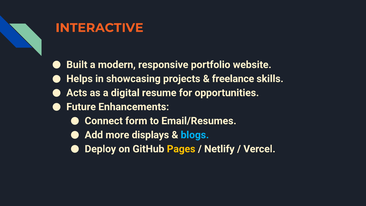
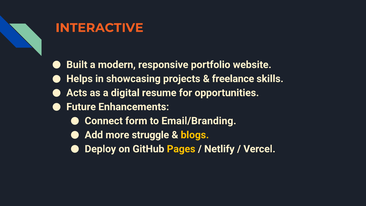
Email/Resumes: Email/Resumes -> Email/Branding
displays: displays -> struggle
blogs colour: light blue -> yellow
